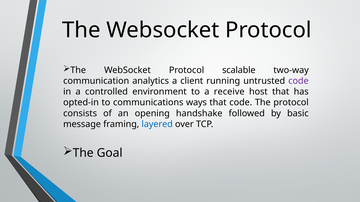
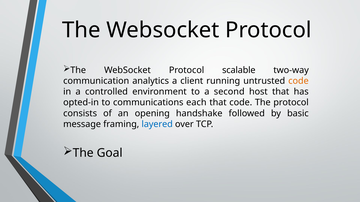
code at (298, 81) colour: purple -> orange
receive: receive -> second
ways: ways -> each
